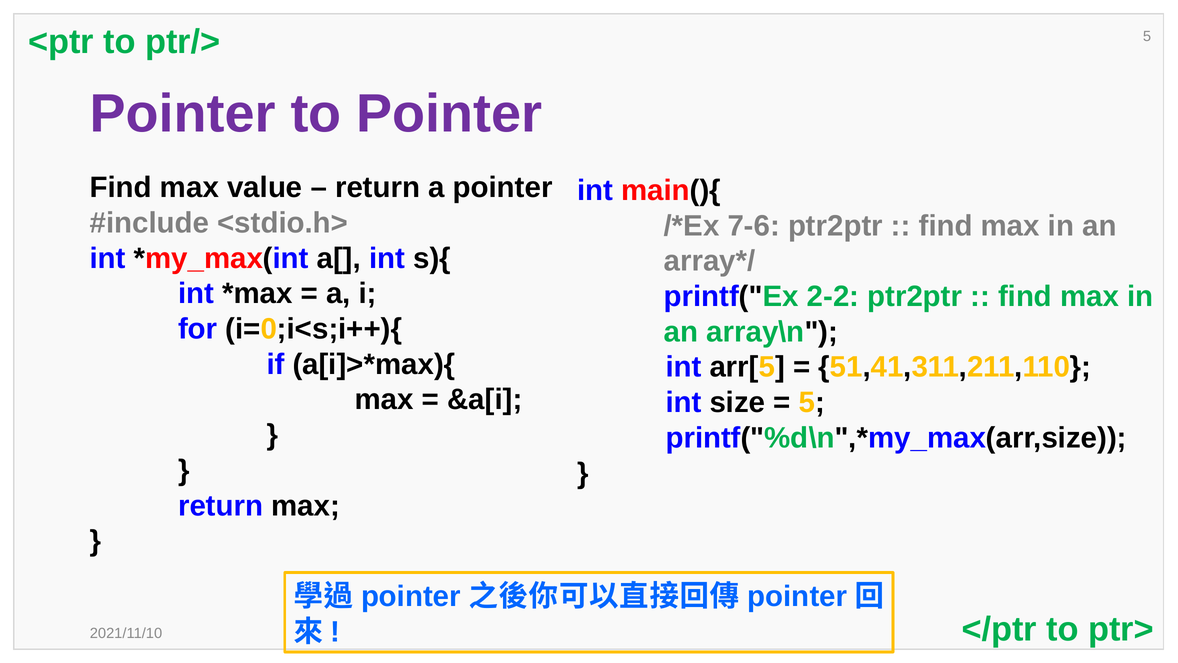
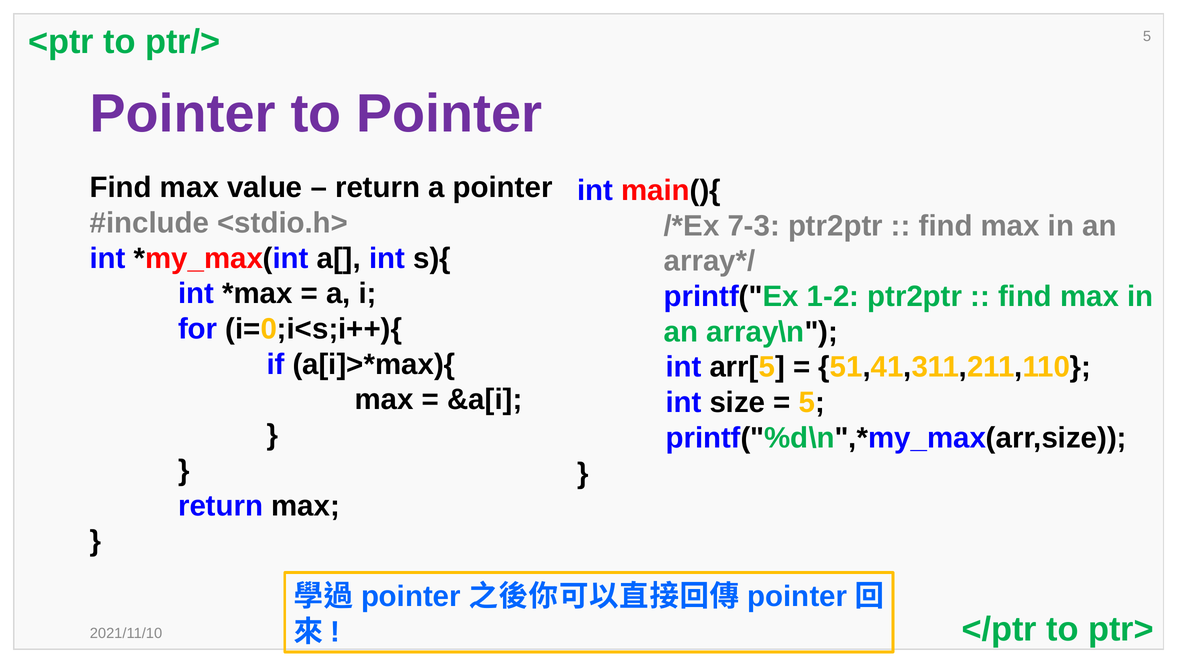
7-6: 7-6 -> 7-3
2-2: 2-2 -> 1-2
